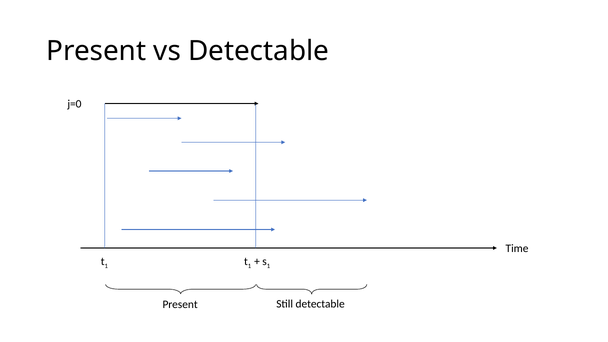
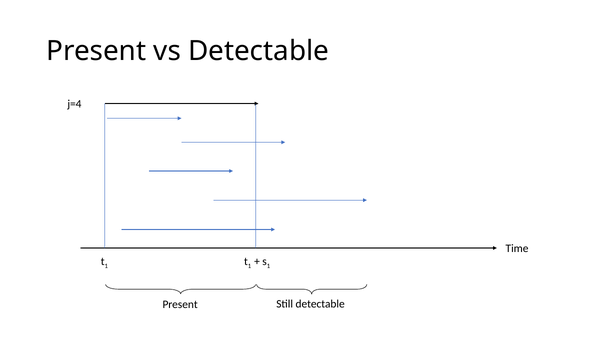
j=0: j=0 -> j=4
